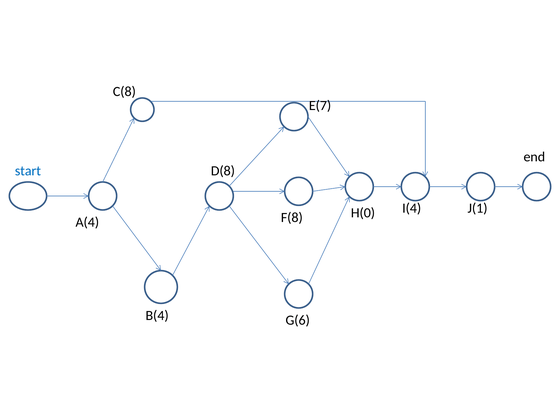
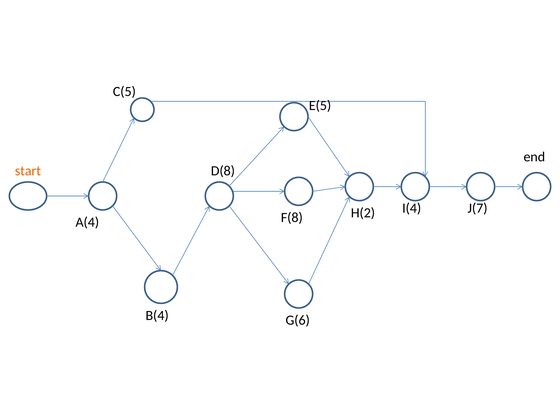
C(8: C(8 -> C(5
E(7: E(7 -> E(5
start colour: blue -> orange
J(1: J(1 -> J(7
H(0: H(0 -> H(2
